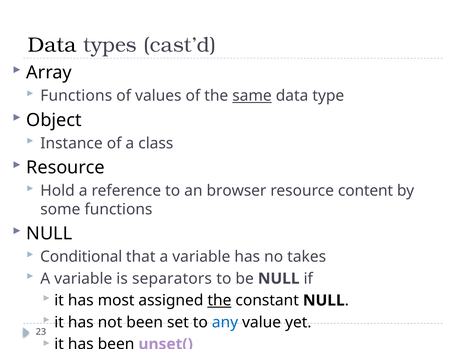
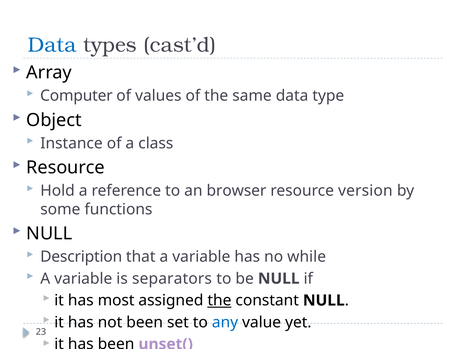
Data at (52, 45) colour: black -> blue
Functions at (76, 96): Functions -> Computer
same underline: present -> none
content: content -> version
Conditional: Conditional -> Description
takes: takes -> while
